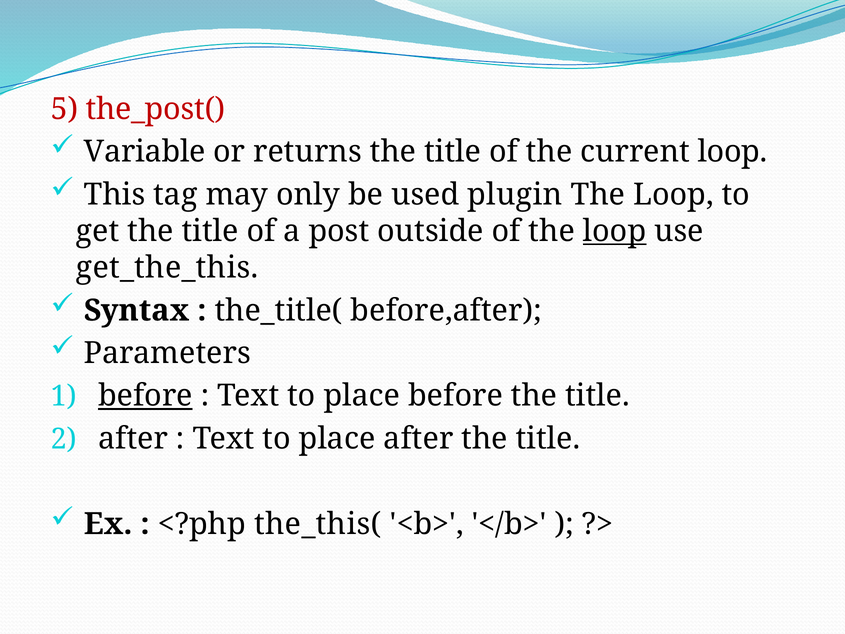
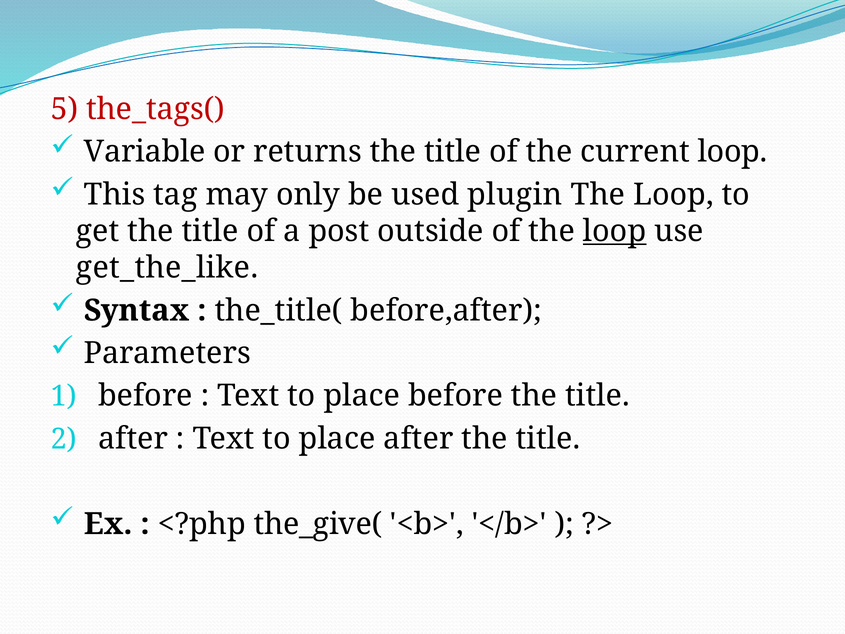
the_post(: the_post( -> the_tags(
get_the_this: get_the_this -> get_the_like
before at (145, 396) underline: present -> none
the_this(: the_this( -> the_give(
